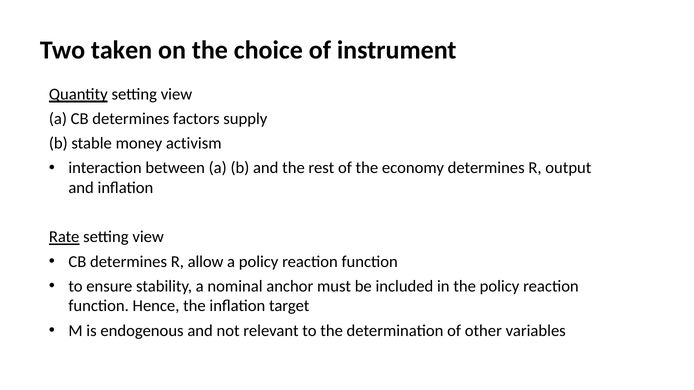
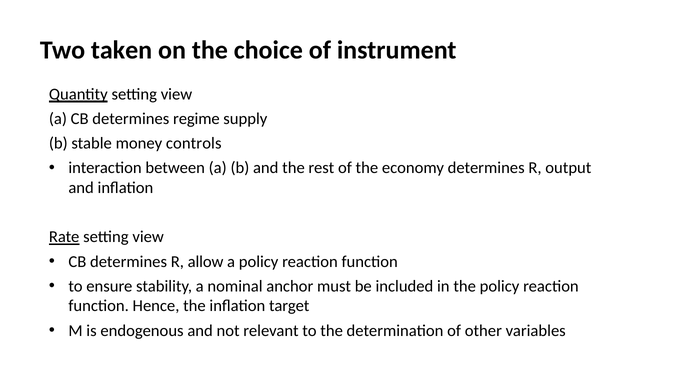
factors: factors -> regime
activism: activism -> controls
